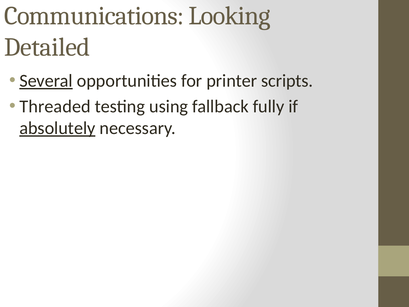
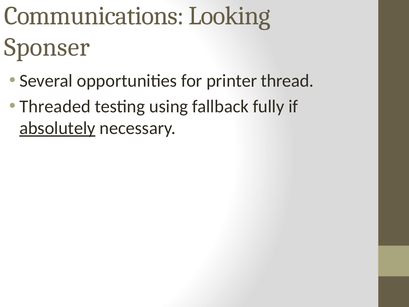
Detailed: Detailed -> Sponser
Several underline: present -> none
scripts: scripts -> thread
